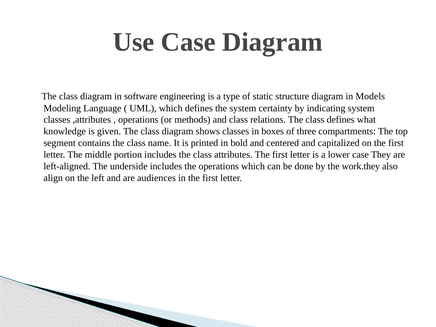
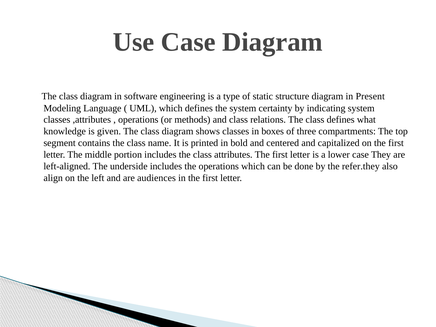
Models: Models -> Present
work.they: work.they -> refer.they
